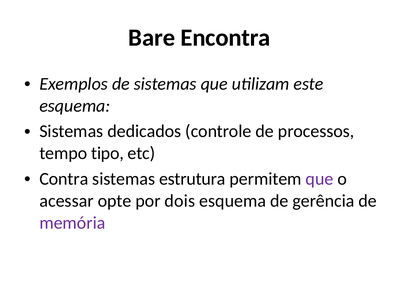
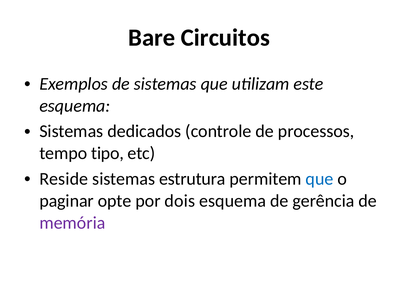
Encontra: Encontra -> Circuitos
Contra: Contra -> Reside
que at (320, 179) colour: purple -> blue
acessar: acessar -> paginar
